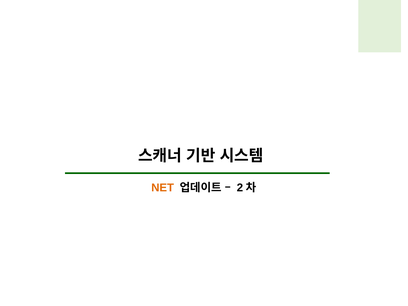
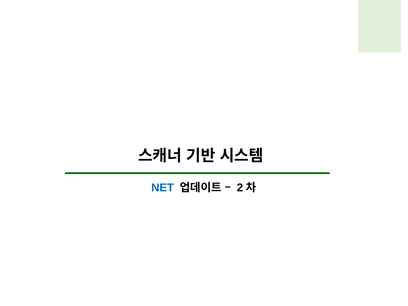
NET colour: orange -> blue
